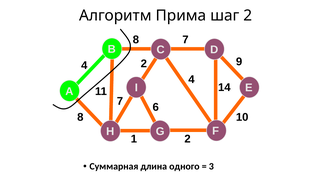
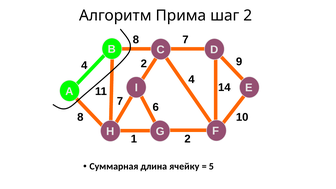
одного: одного -> ячейку
3: 3 -> 5
